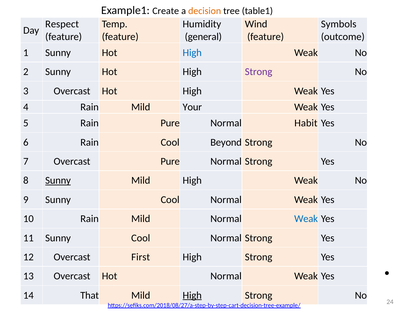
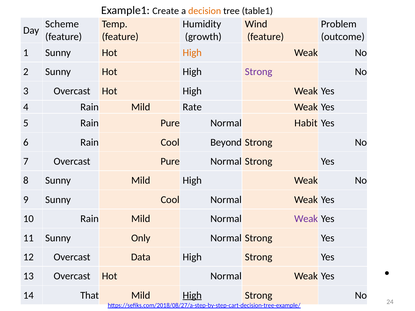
Respect: Respect -> Scheme
Symbols: Symbols -> Problem
general: general -> growth
High at (192, 53) colour: blue -> orange
Your: Your -> Rate
Sunny at (58, 181) underline: present -> none
Weak at (306, 219) colour: blue -> purple
11 Sunny Cool: Cool -> Only
First: First -> Data
